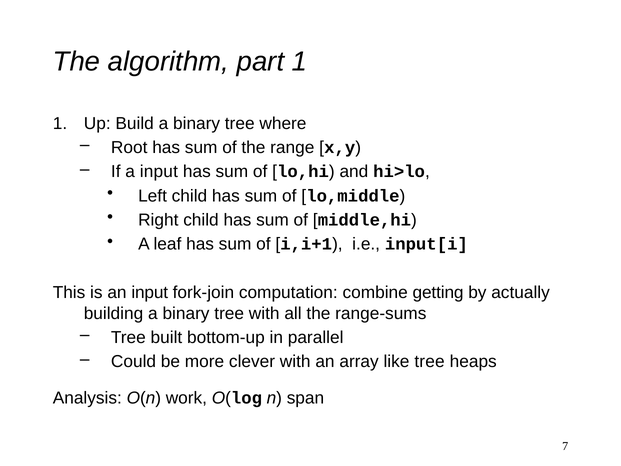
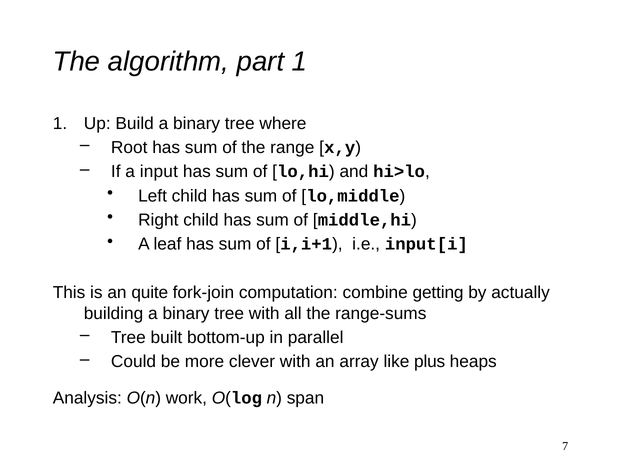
an input: input -> quite
like tree: tree -> plus
